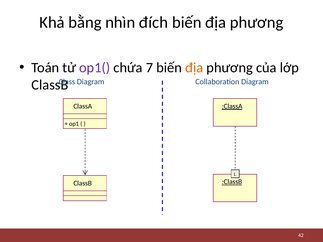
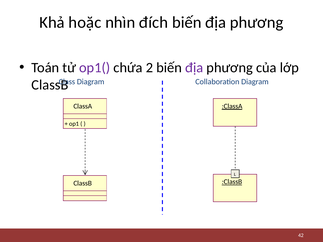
bằng: bằng -> hoặc
7: 7 -> 2
địa at (194, 68) colour: orange -> purple
